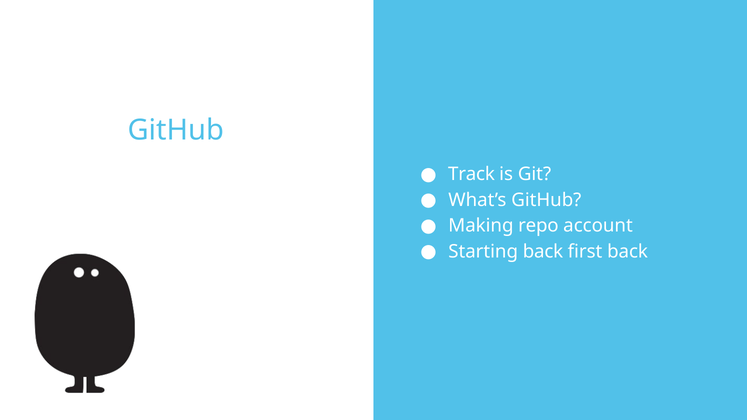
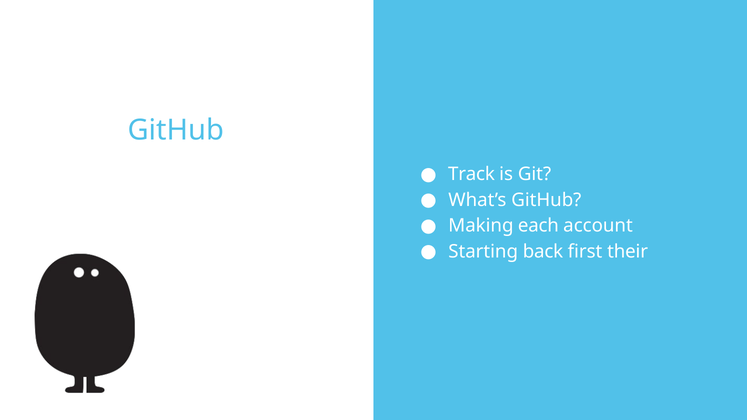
repo: repo -> each
first back: back -> their
